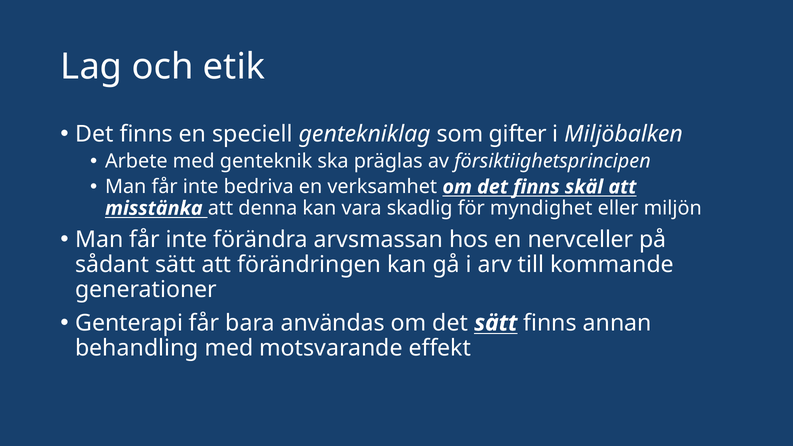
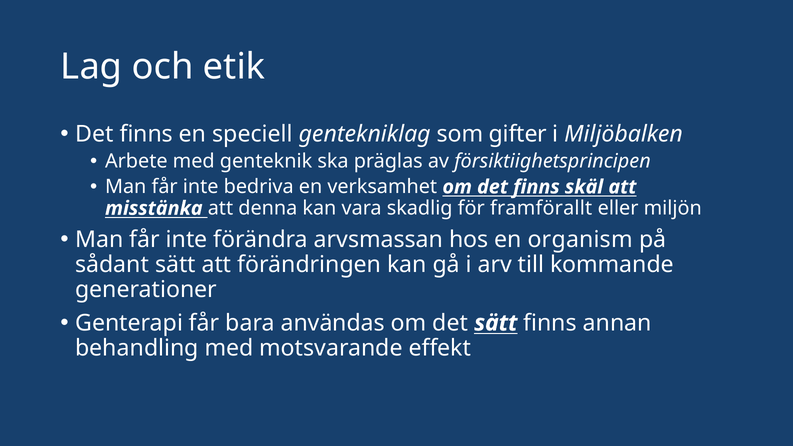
myndighet: myndighet -> framförallt
nervceller: nervceller -> organism
